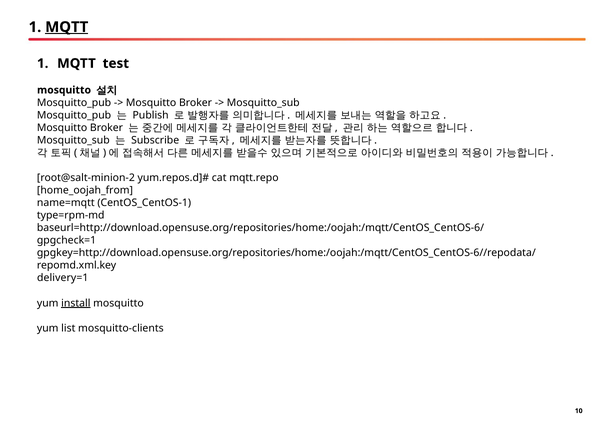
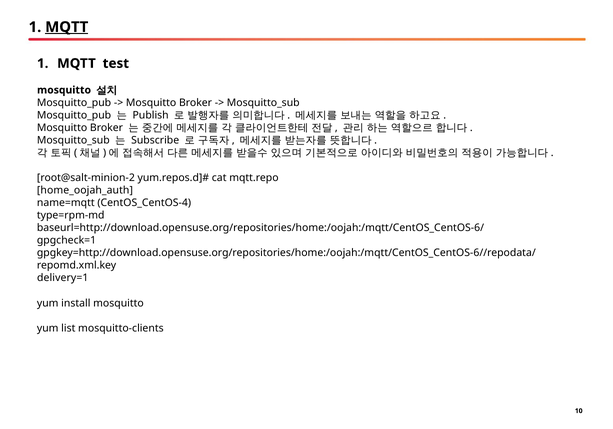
home_oojah_from: home_oojah_from -> home_oojah_auth
CentOS_CentOS-1: CentOS_CentOS-1 -> CentOS_CentOS-4
install underline: present -> none
